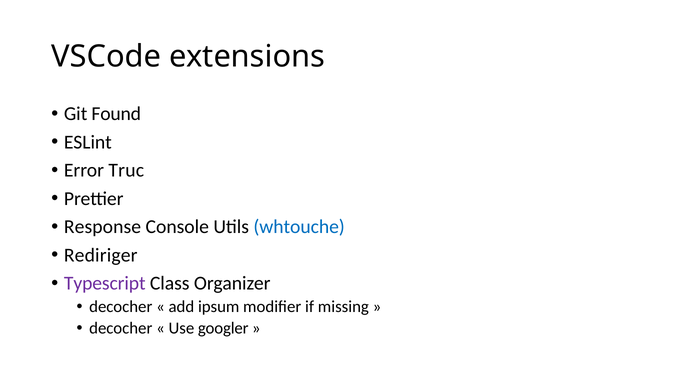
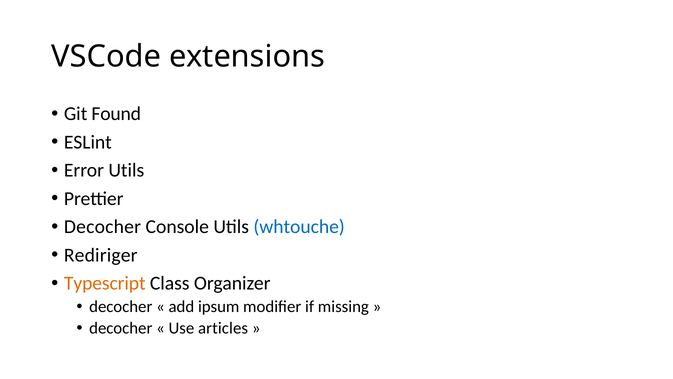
Error Truc: Truc -> Utils
Response at (103, 227): Response -> Decocher
Typescript colour: purple -> orange
googler: googler -> articles
